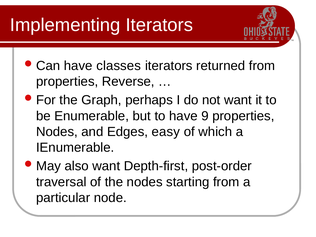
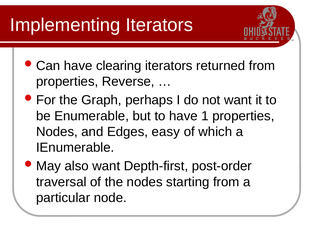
classes: classes -> clearing
9: 9 -> 1
